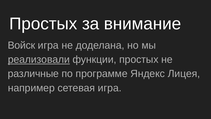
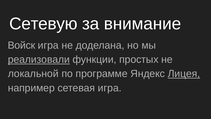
Простых at (43, 24): Простых -> Сетевую
различные: различные -> локальной
Лицея underline: none -> present
